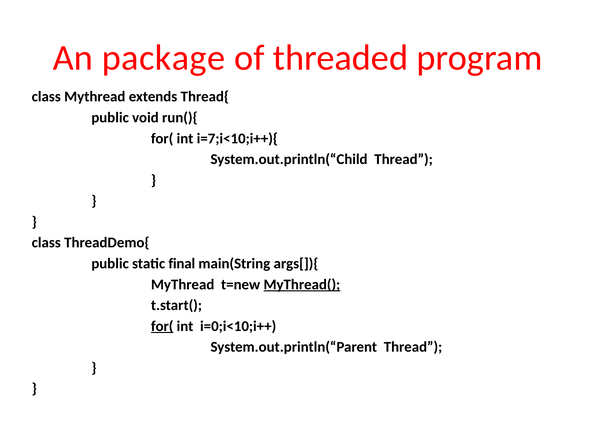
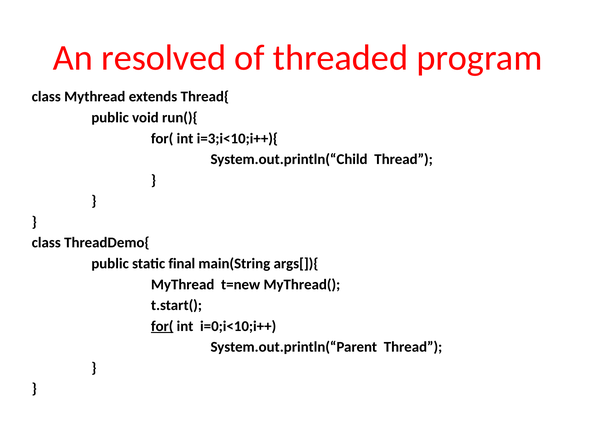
package: package -> resolved
i=7;i<10;i++){: i=7;i<10;i++){ -> i=3;i<10;i++){
MyThread( underline: present -> none
